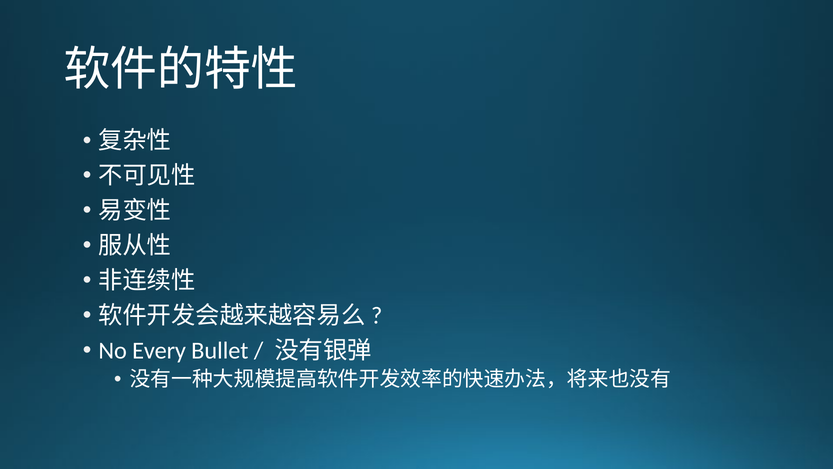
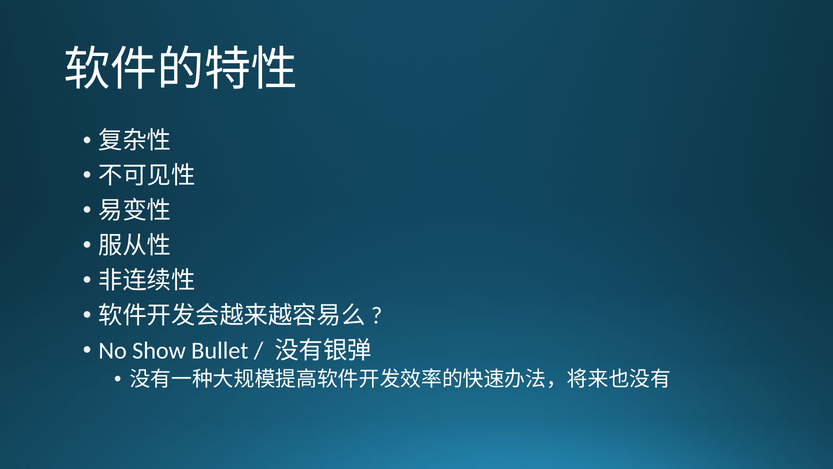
Every: Every -> Show
